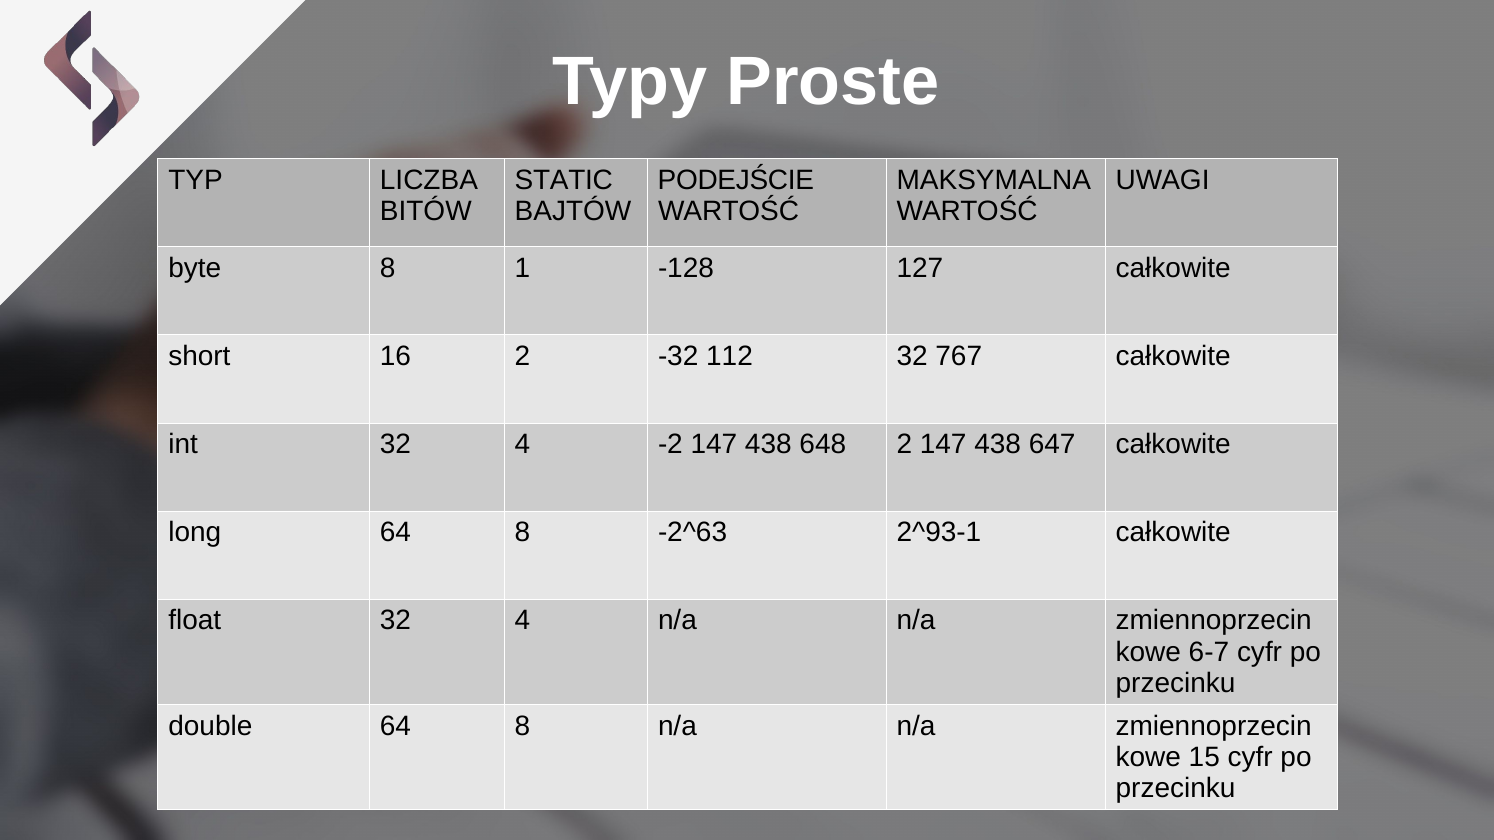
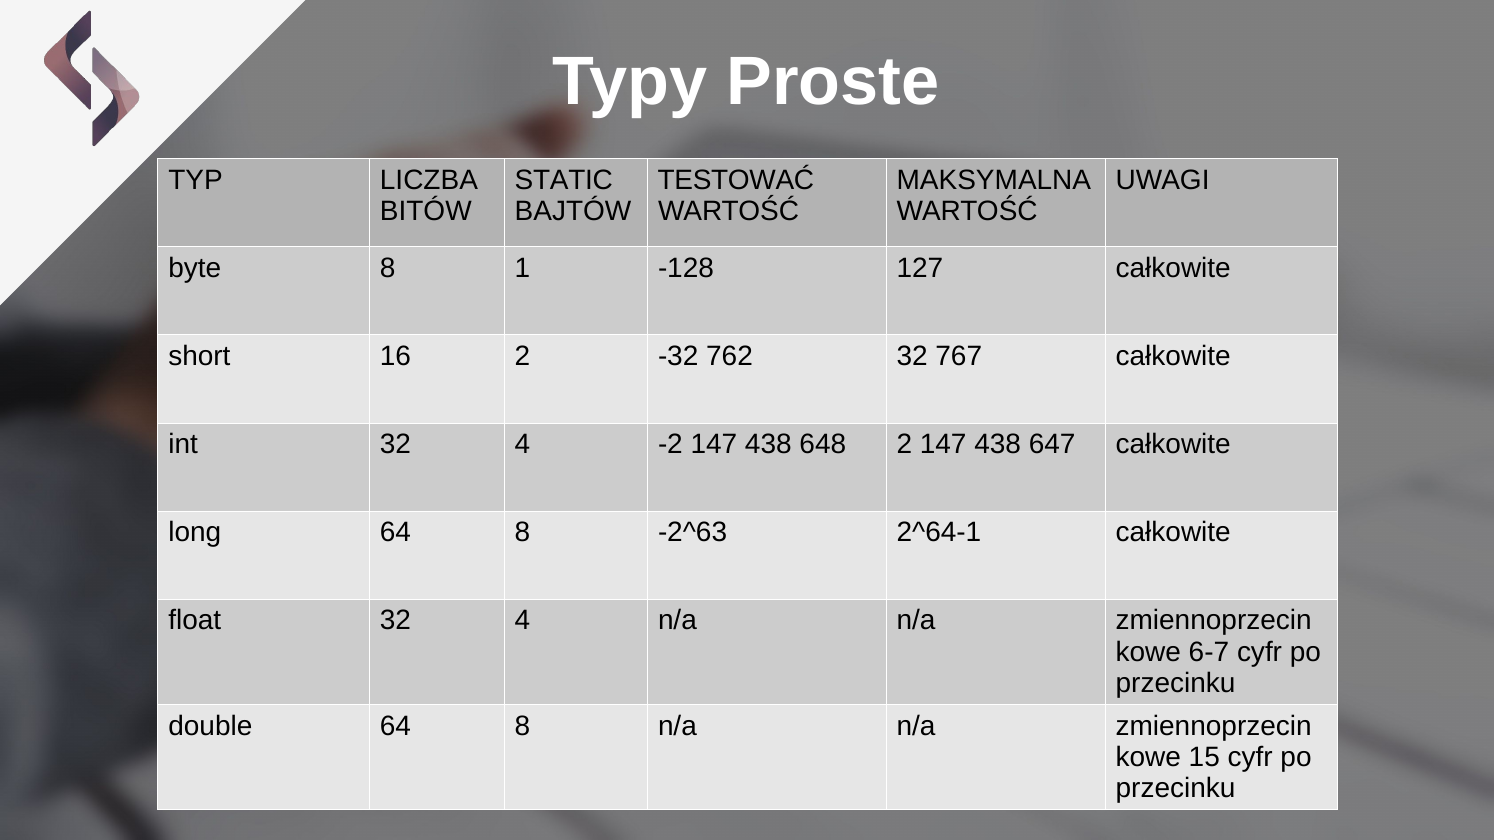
PODEJŚCIE: PODEJŚCIE -> TESTOWAĆ
112: 112 -> 762
2^93-1: 2^93-1 -> 2^64-1
